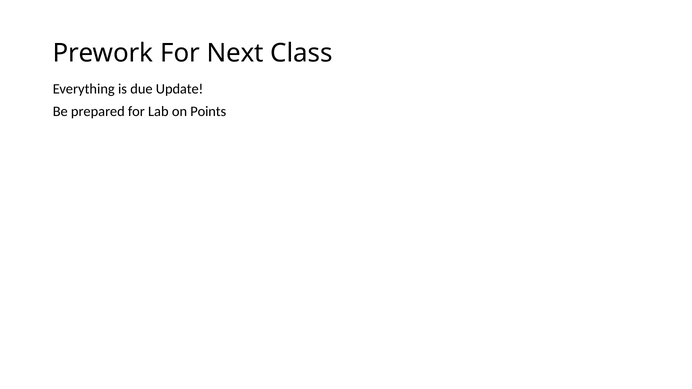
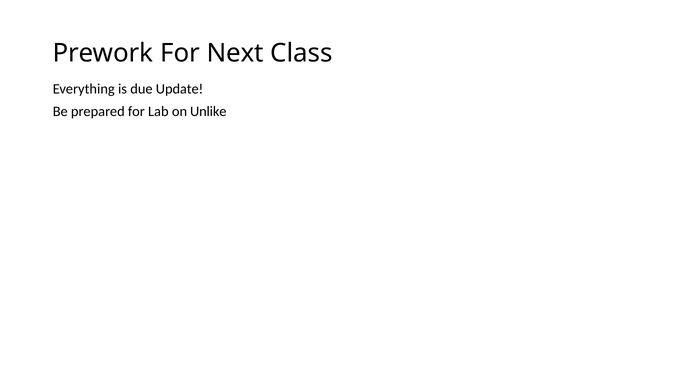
Points: Points -> Unlike
